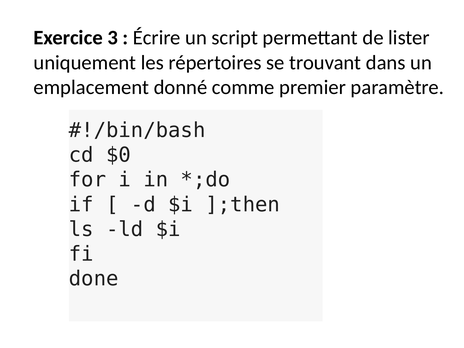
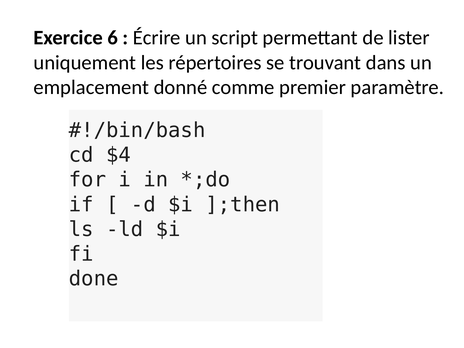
3: 3 -> 6
$0: $0 -> $4
